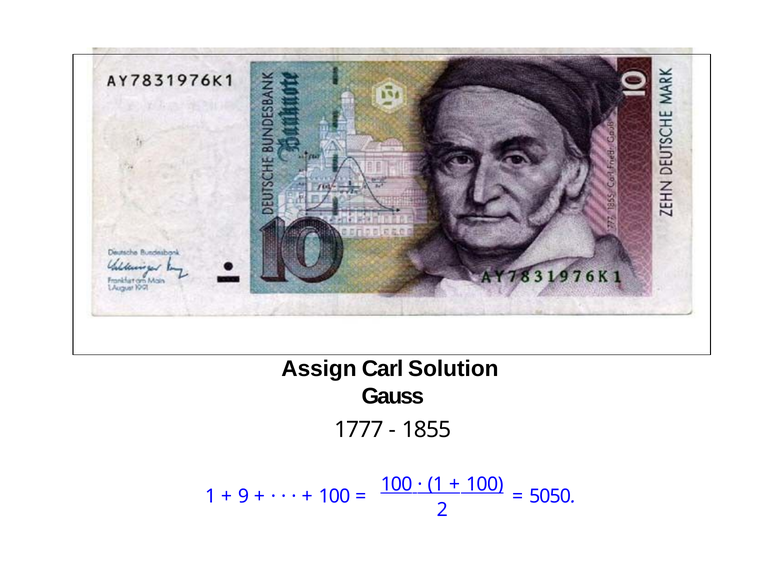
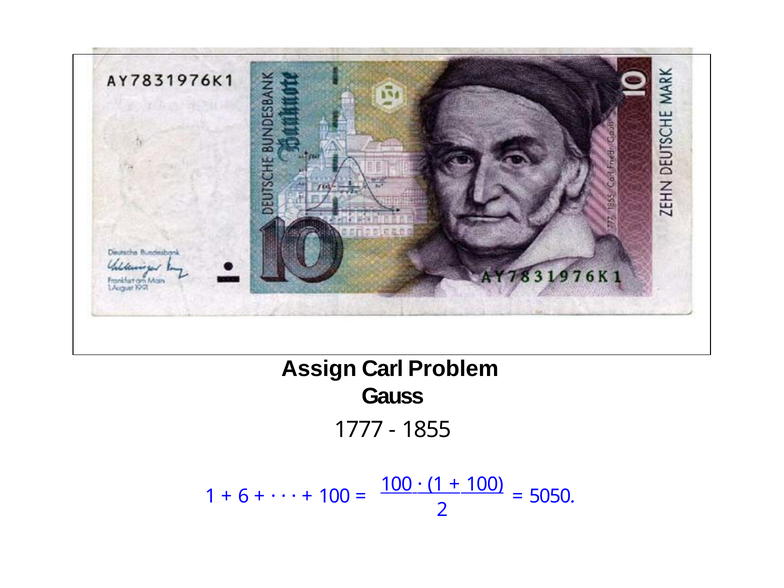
Solution: Solution -> Problem
9: 9 -> 6
